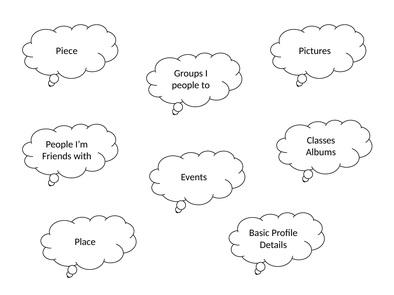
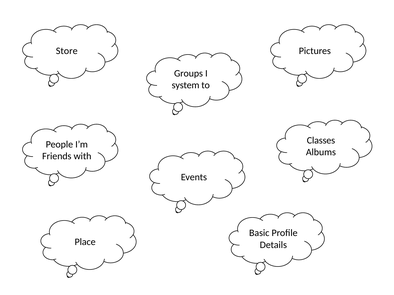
Piece: Piece -> Store
people at (186, 85): people -> system
